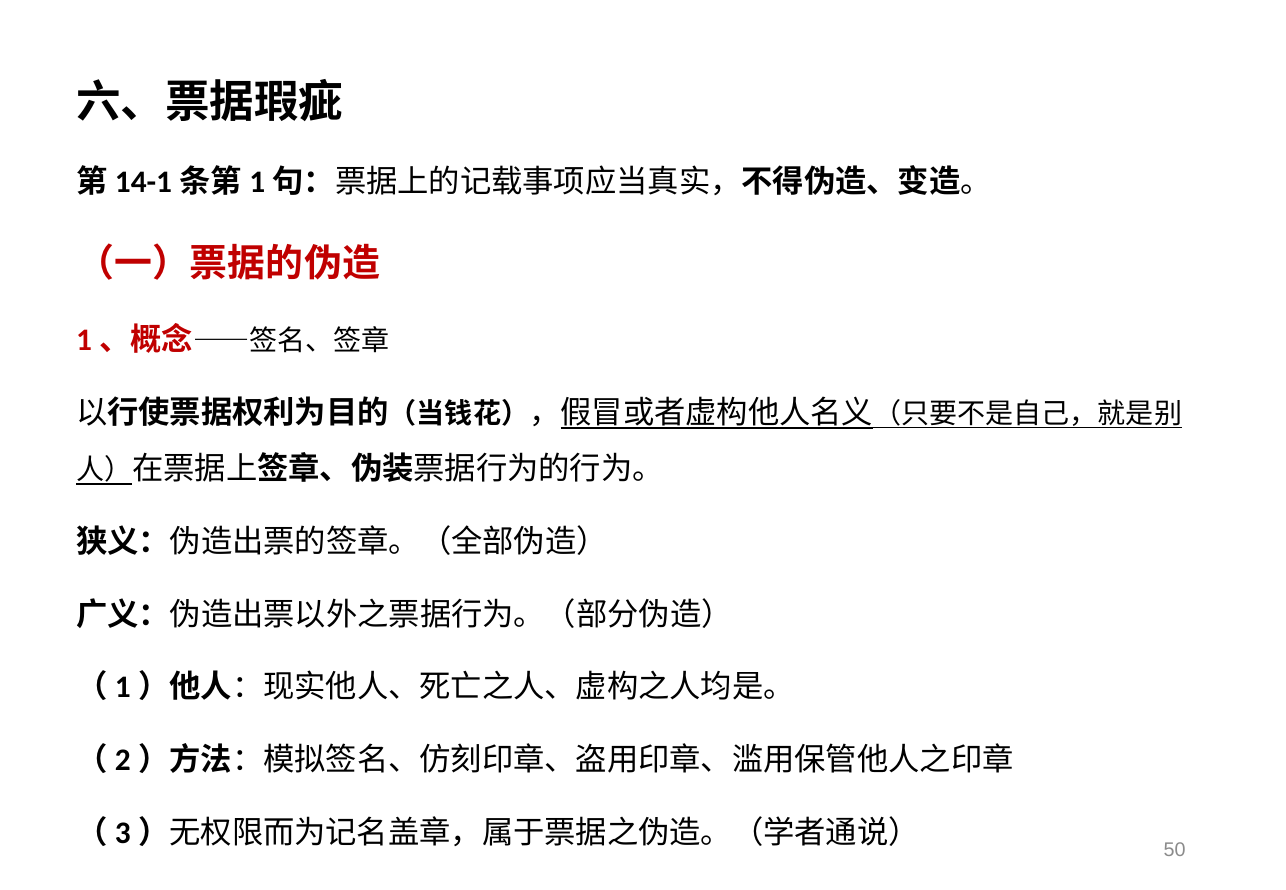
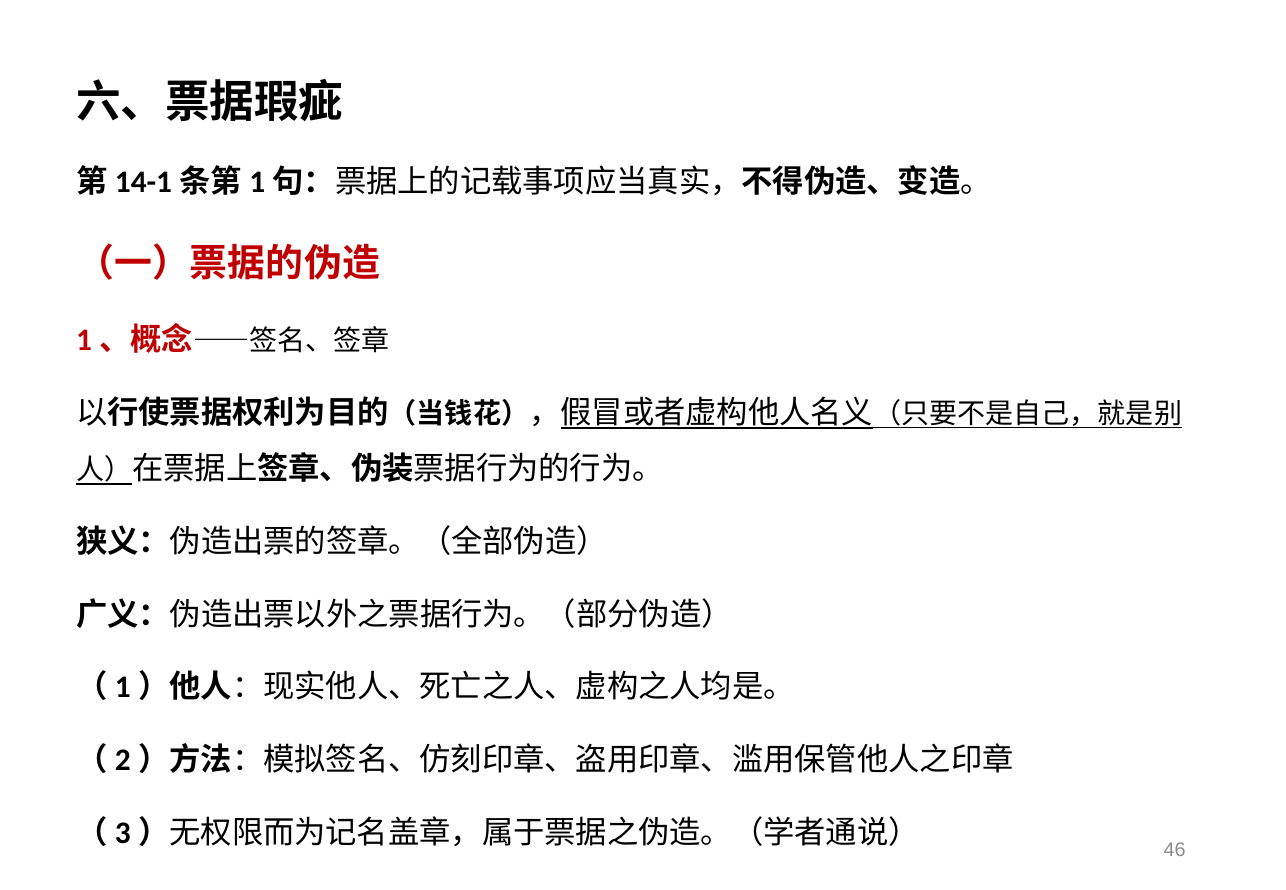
50: 50 -> 46
